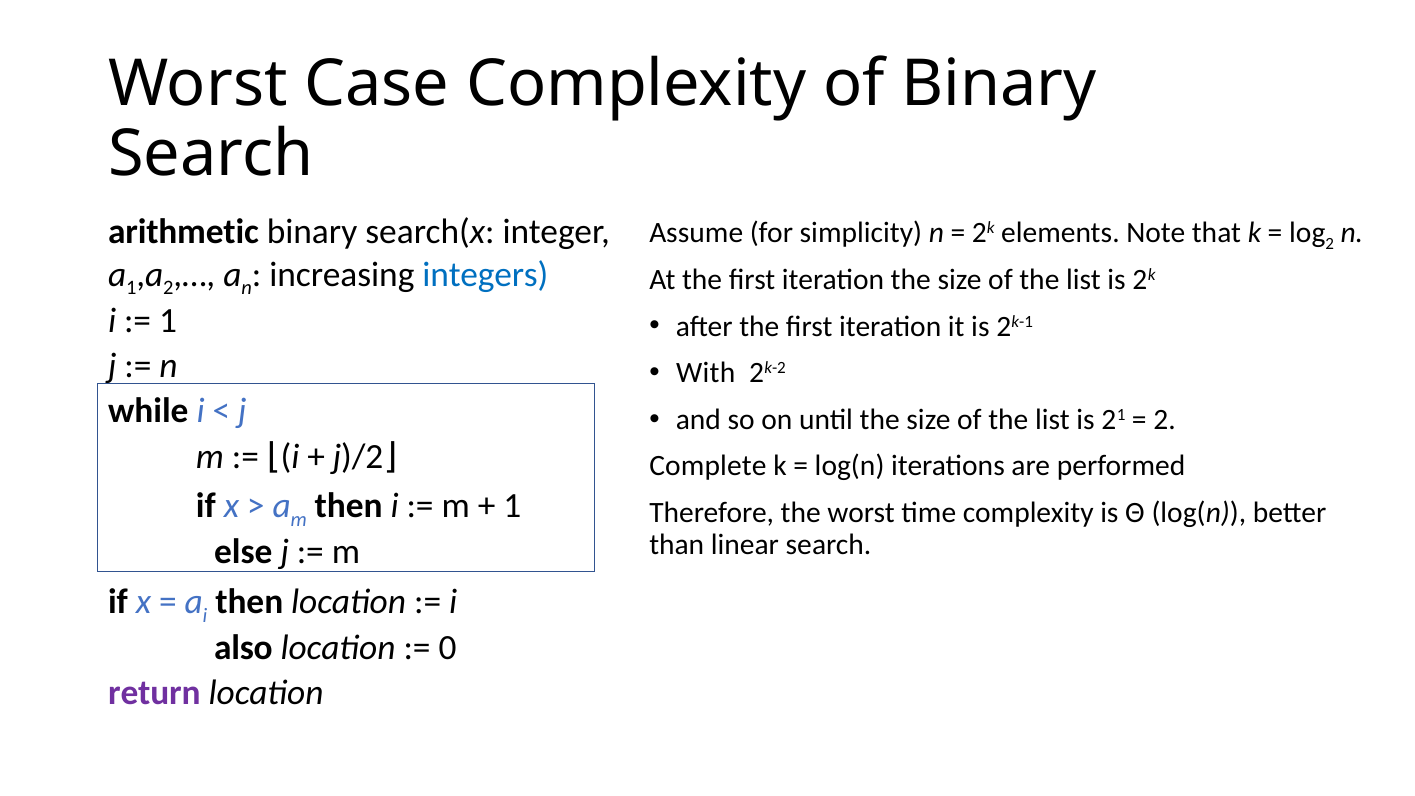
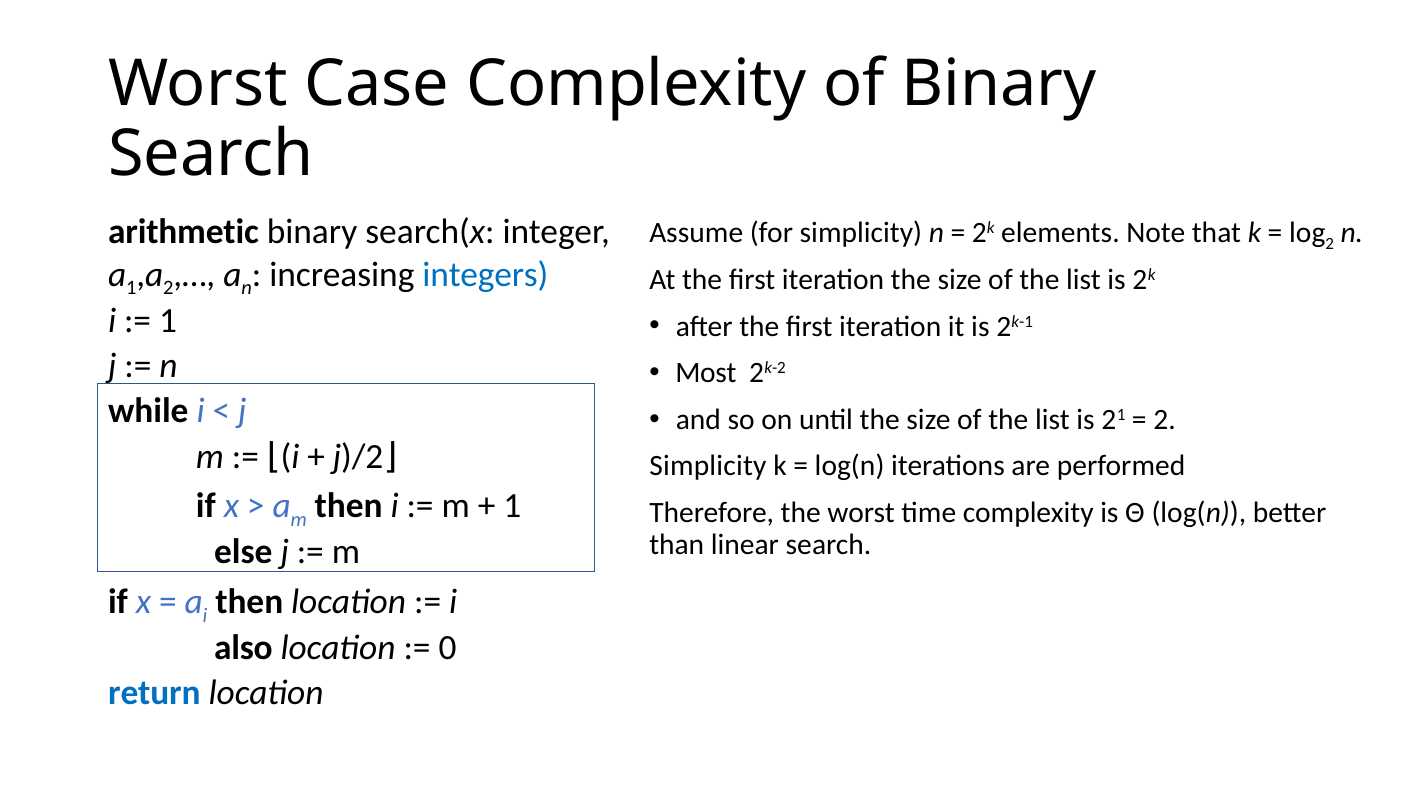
With: With -> Most
Complete at (708, 466): Complete -> Simplicity
return colour: purple -> blue
